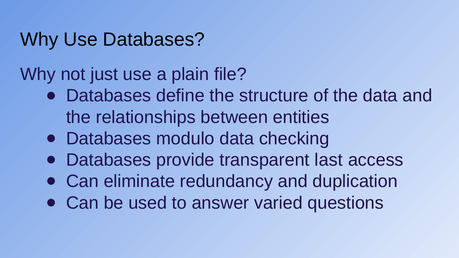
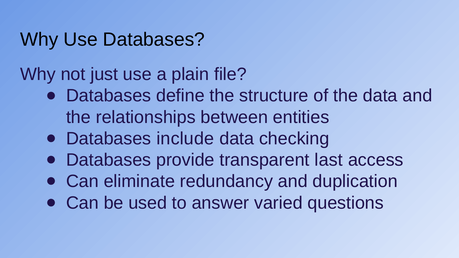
modulo: modulo -> include
